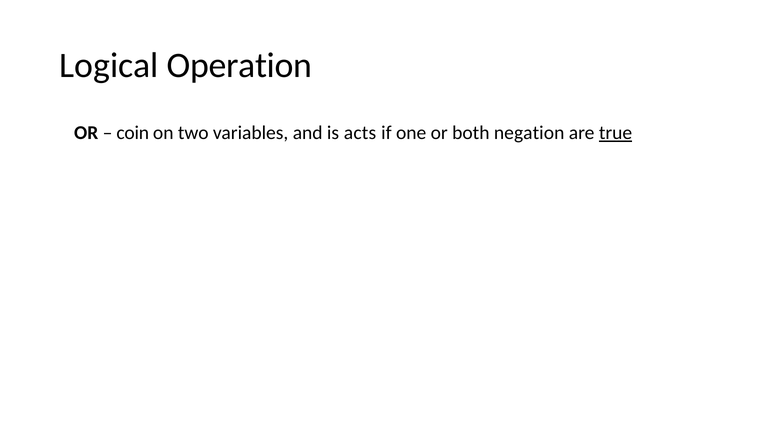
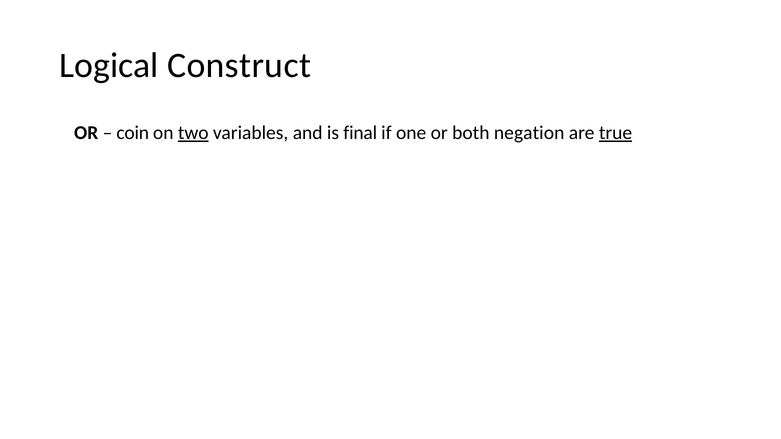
Operation: Operation -> Construct
two underline: none -> present
acts: acts -> final
